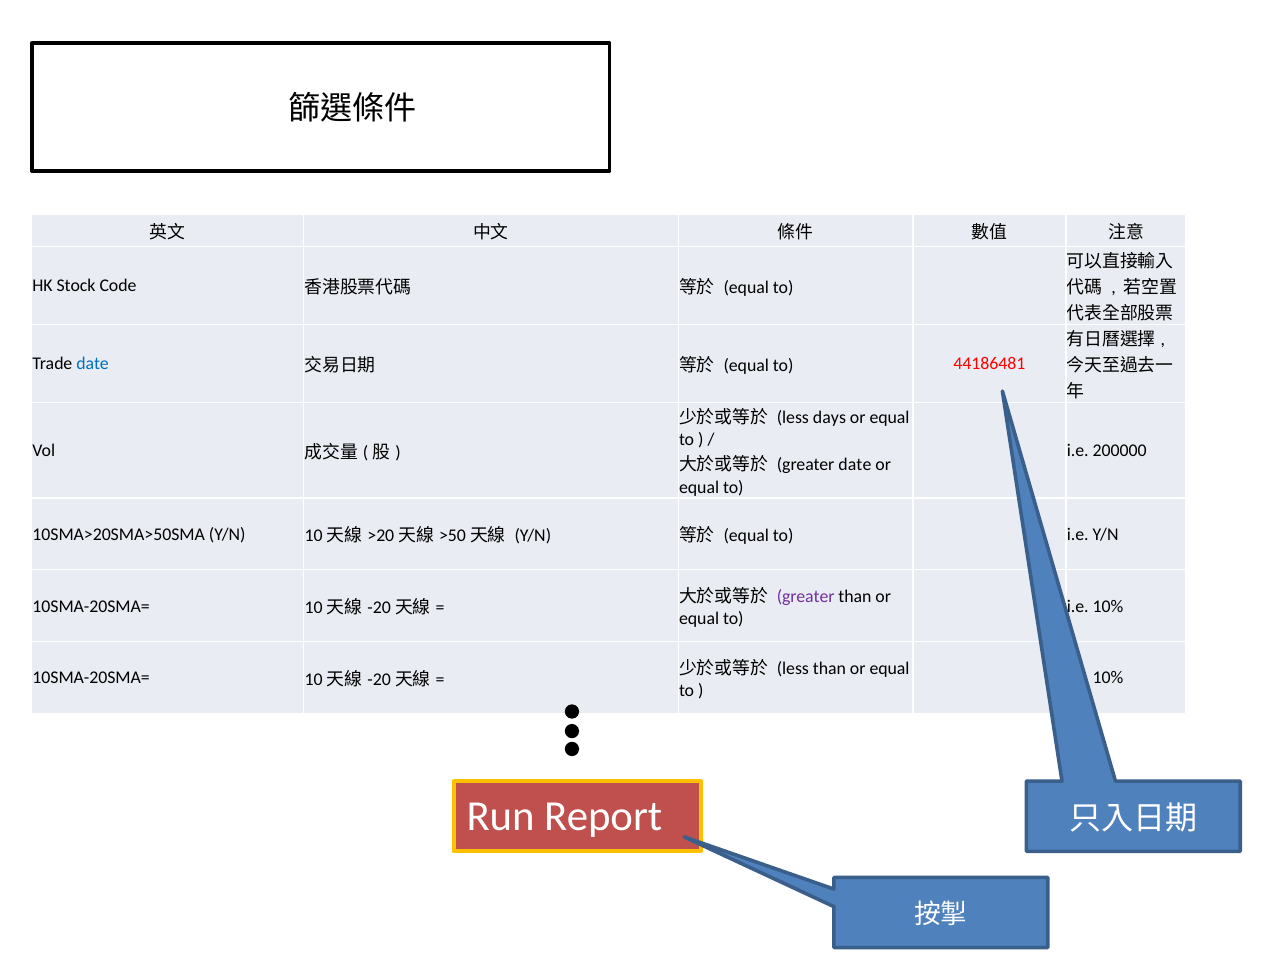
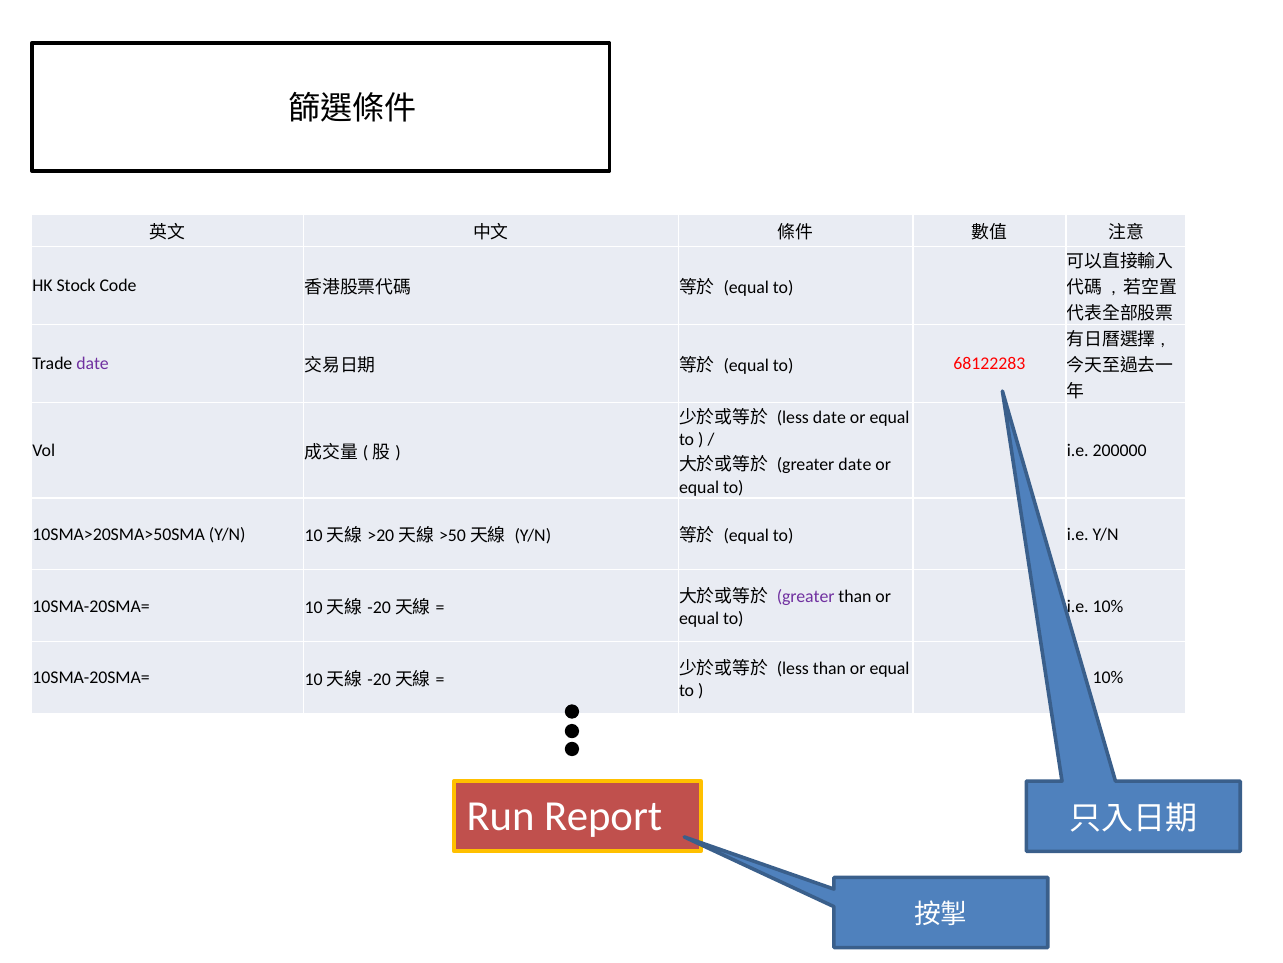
date at (93, 364) colour: blue -> purple
44186481: 44186481 -> 68122283
less days: days -> date
